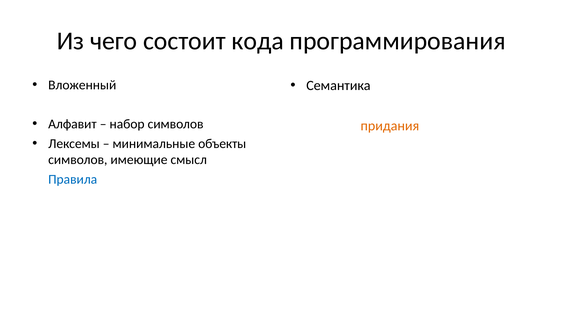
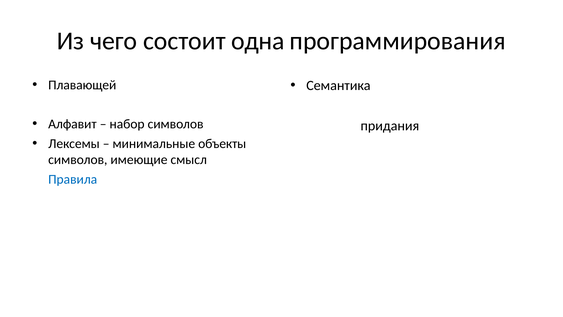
кода: кода -> одна
Вложенный: Вложенный -> Плавающей
придания colour: orange -> black
